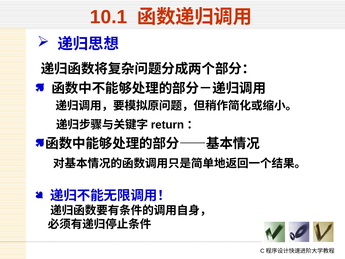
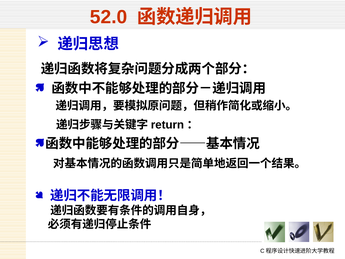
10.1: 10.1 -> 52.0
